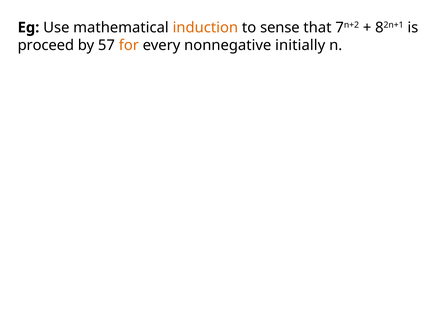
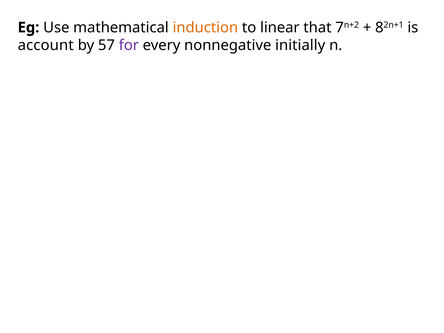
sense: sense -> linear
proceed: proceed -> account
for colour: orange -> purple
